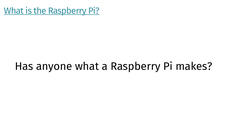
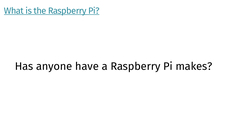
anyone what: what -> have
